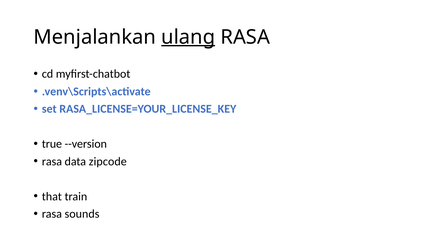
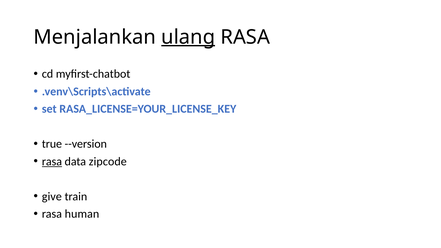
rasa at (52, 161) underline: none -> present
that: that -> give
sounds: sounds -> human
